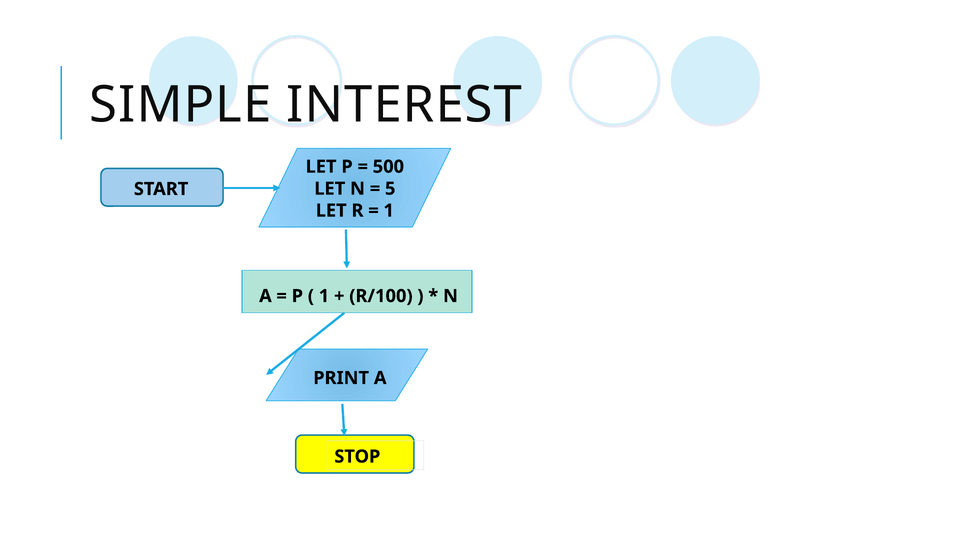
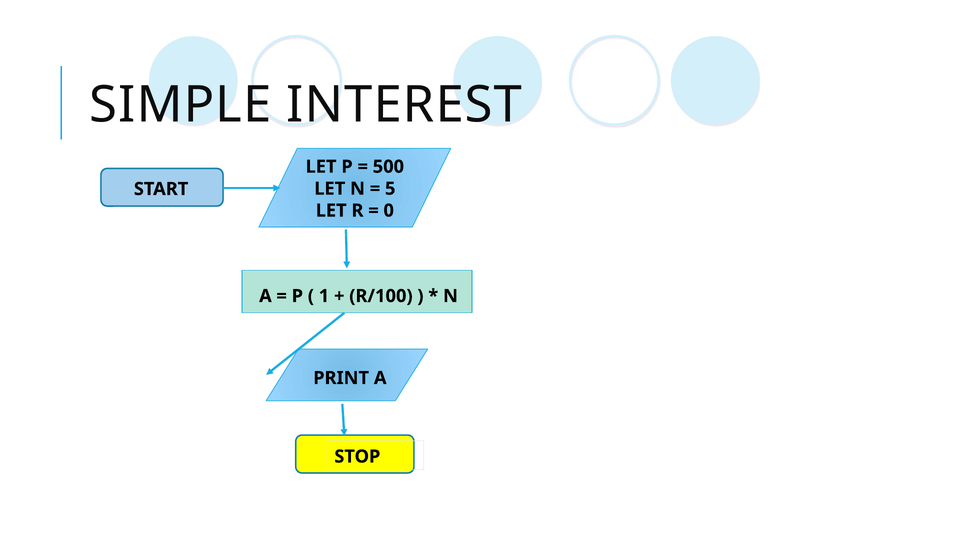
1 at (389, 211): 1 -> 0
